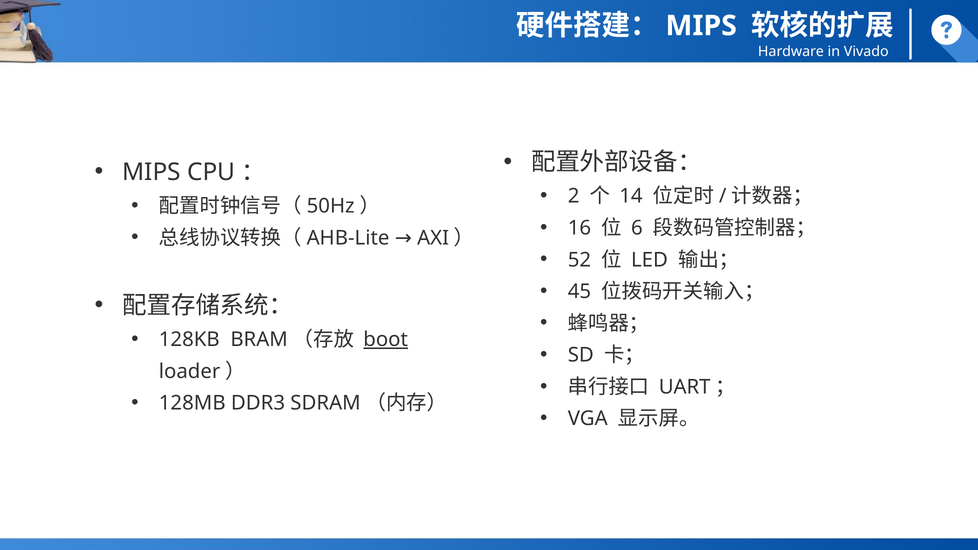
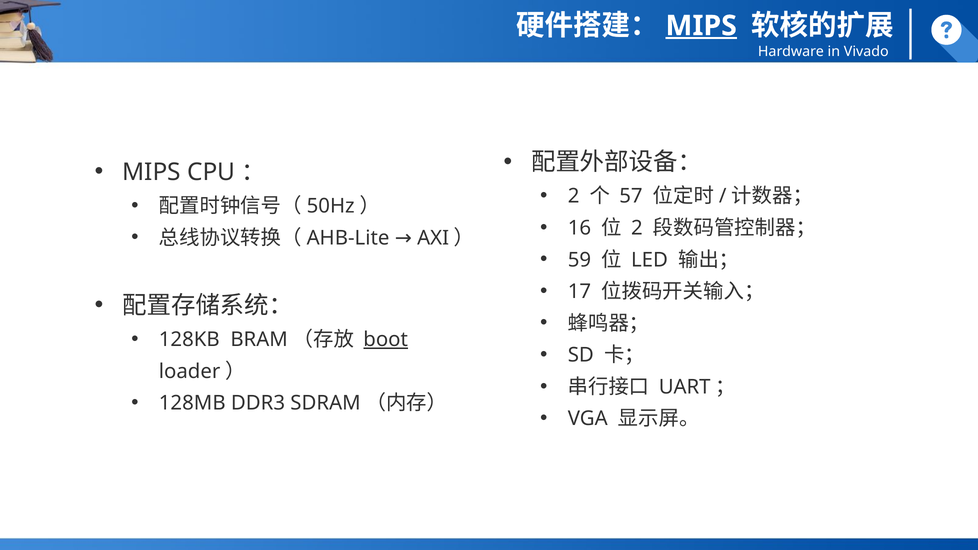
MIPS at (701, 26) underline: none -> present
14: 14 -> 57
6 at (637, 228): 6 -> 2
52: 52 -> 59
45: 45 -> 17
